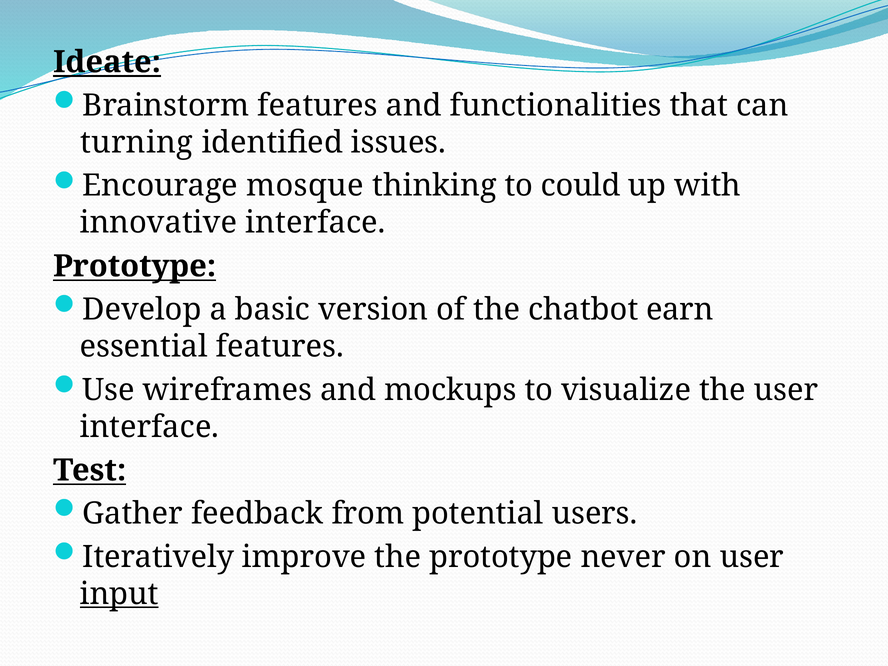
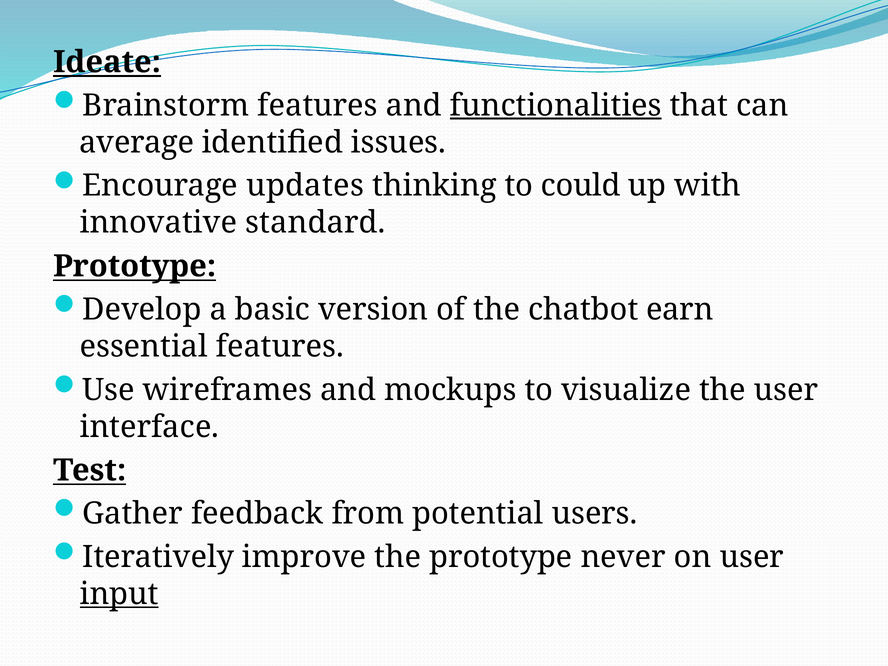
functionalities underline: none -> present
turning: turning -> average
mosque: mosque -> updates
innovative interface: interface -> standard
